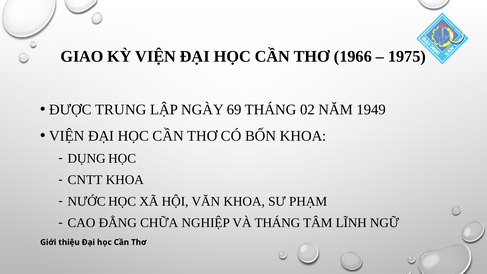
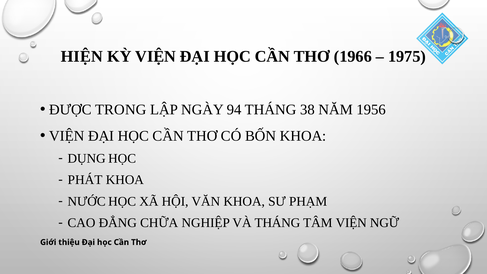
GIAO: GIAO -> HIỆN
TRUNG: TRUNG -> TRONG
69: 69 -> 94
02: 02 -> 38
1949: 1949 -> 1956
CNTT: CNTT -> PHÁT
TÂM LĨNH: LĨNH -> VIỆN
